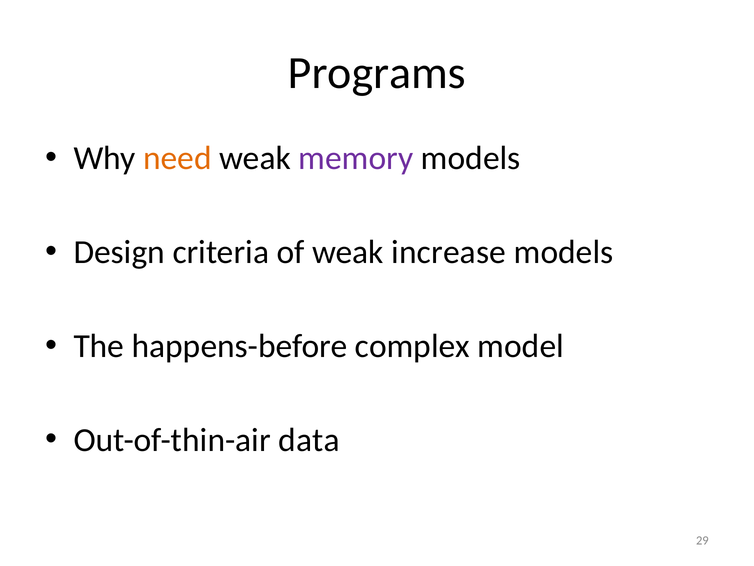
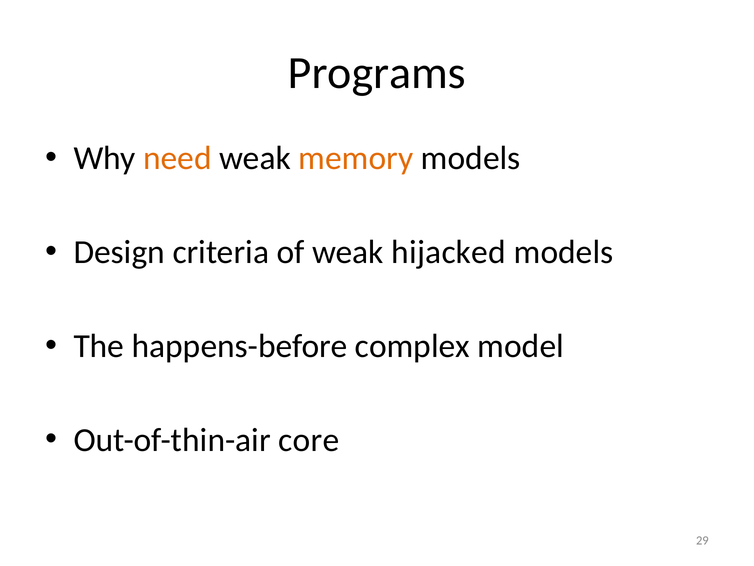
memory colour: purple -> orange
increase: increase -> hijacked
data: data -> core
